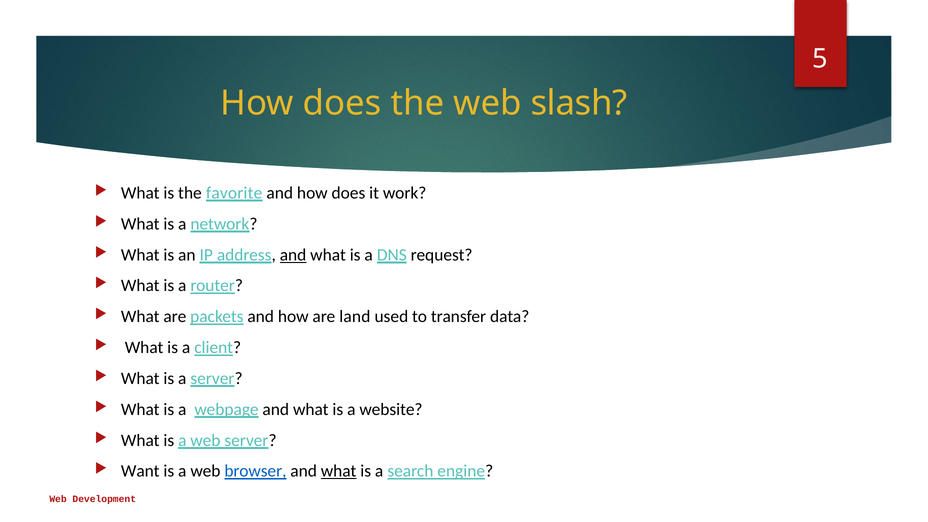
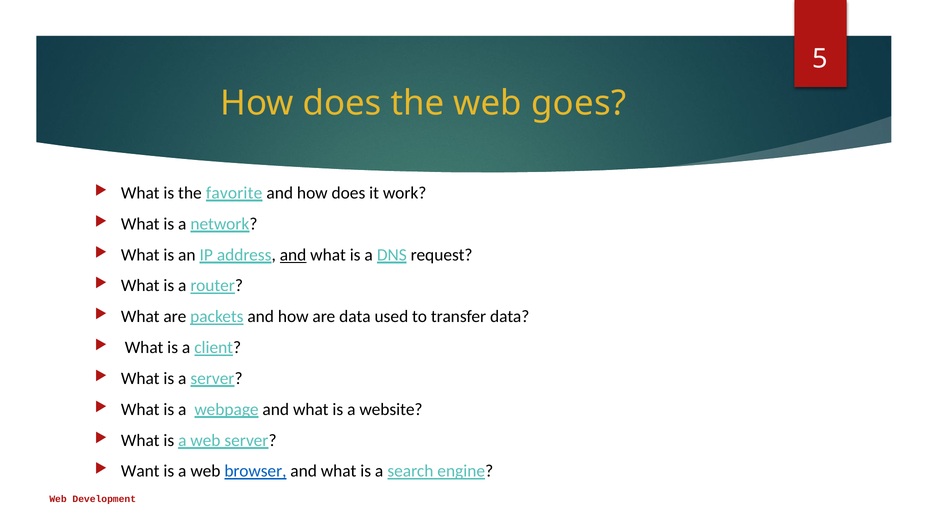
slash: slash -> goes
are land: land -> data
what at (339, 471) underline: present -> none
